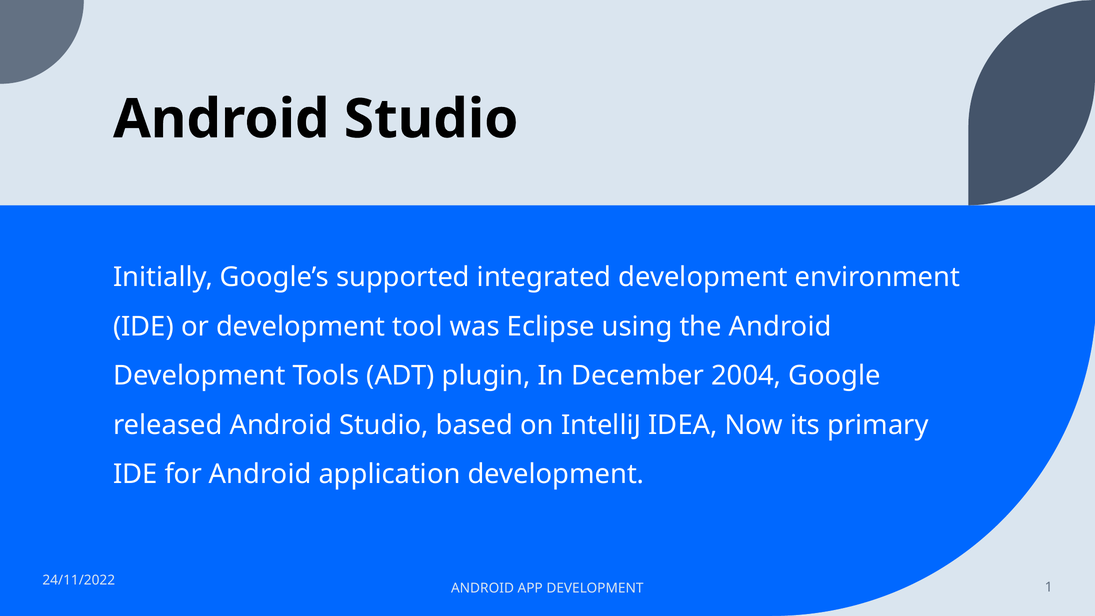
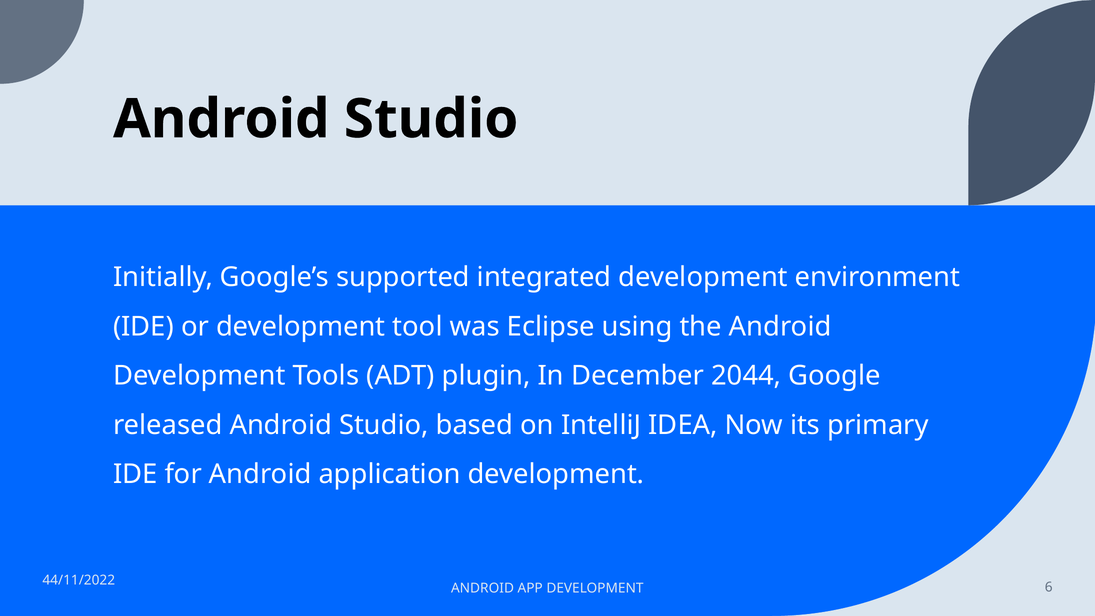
2004: 2004 -> 2044
24/11/2022: 24/11/2022 -> 44/11/2022
1: 1 -> 6
